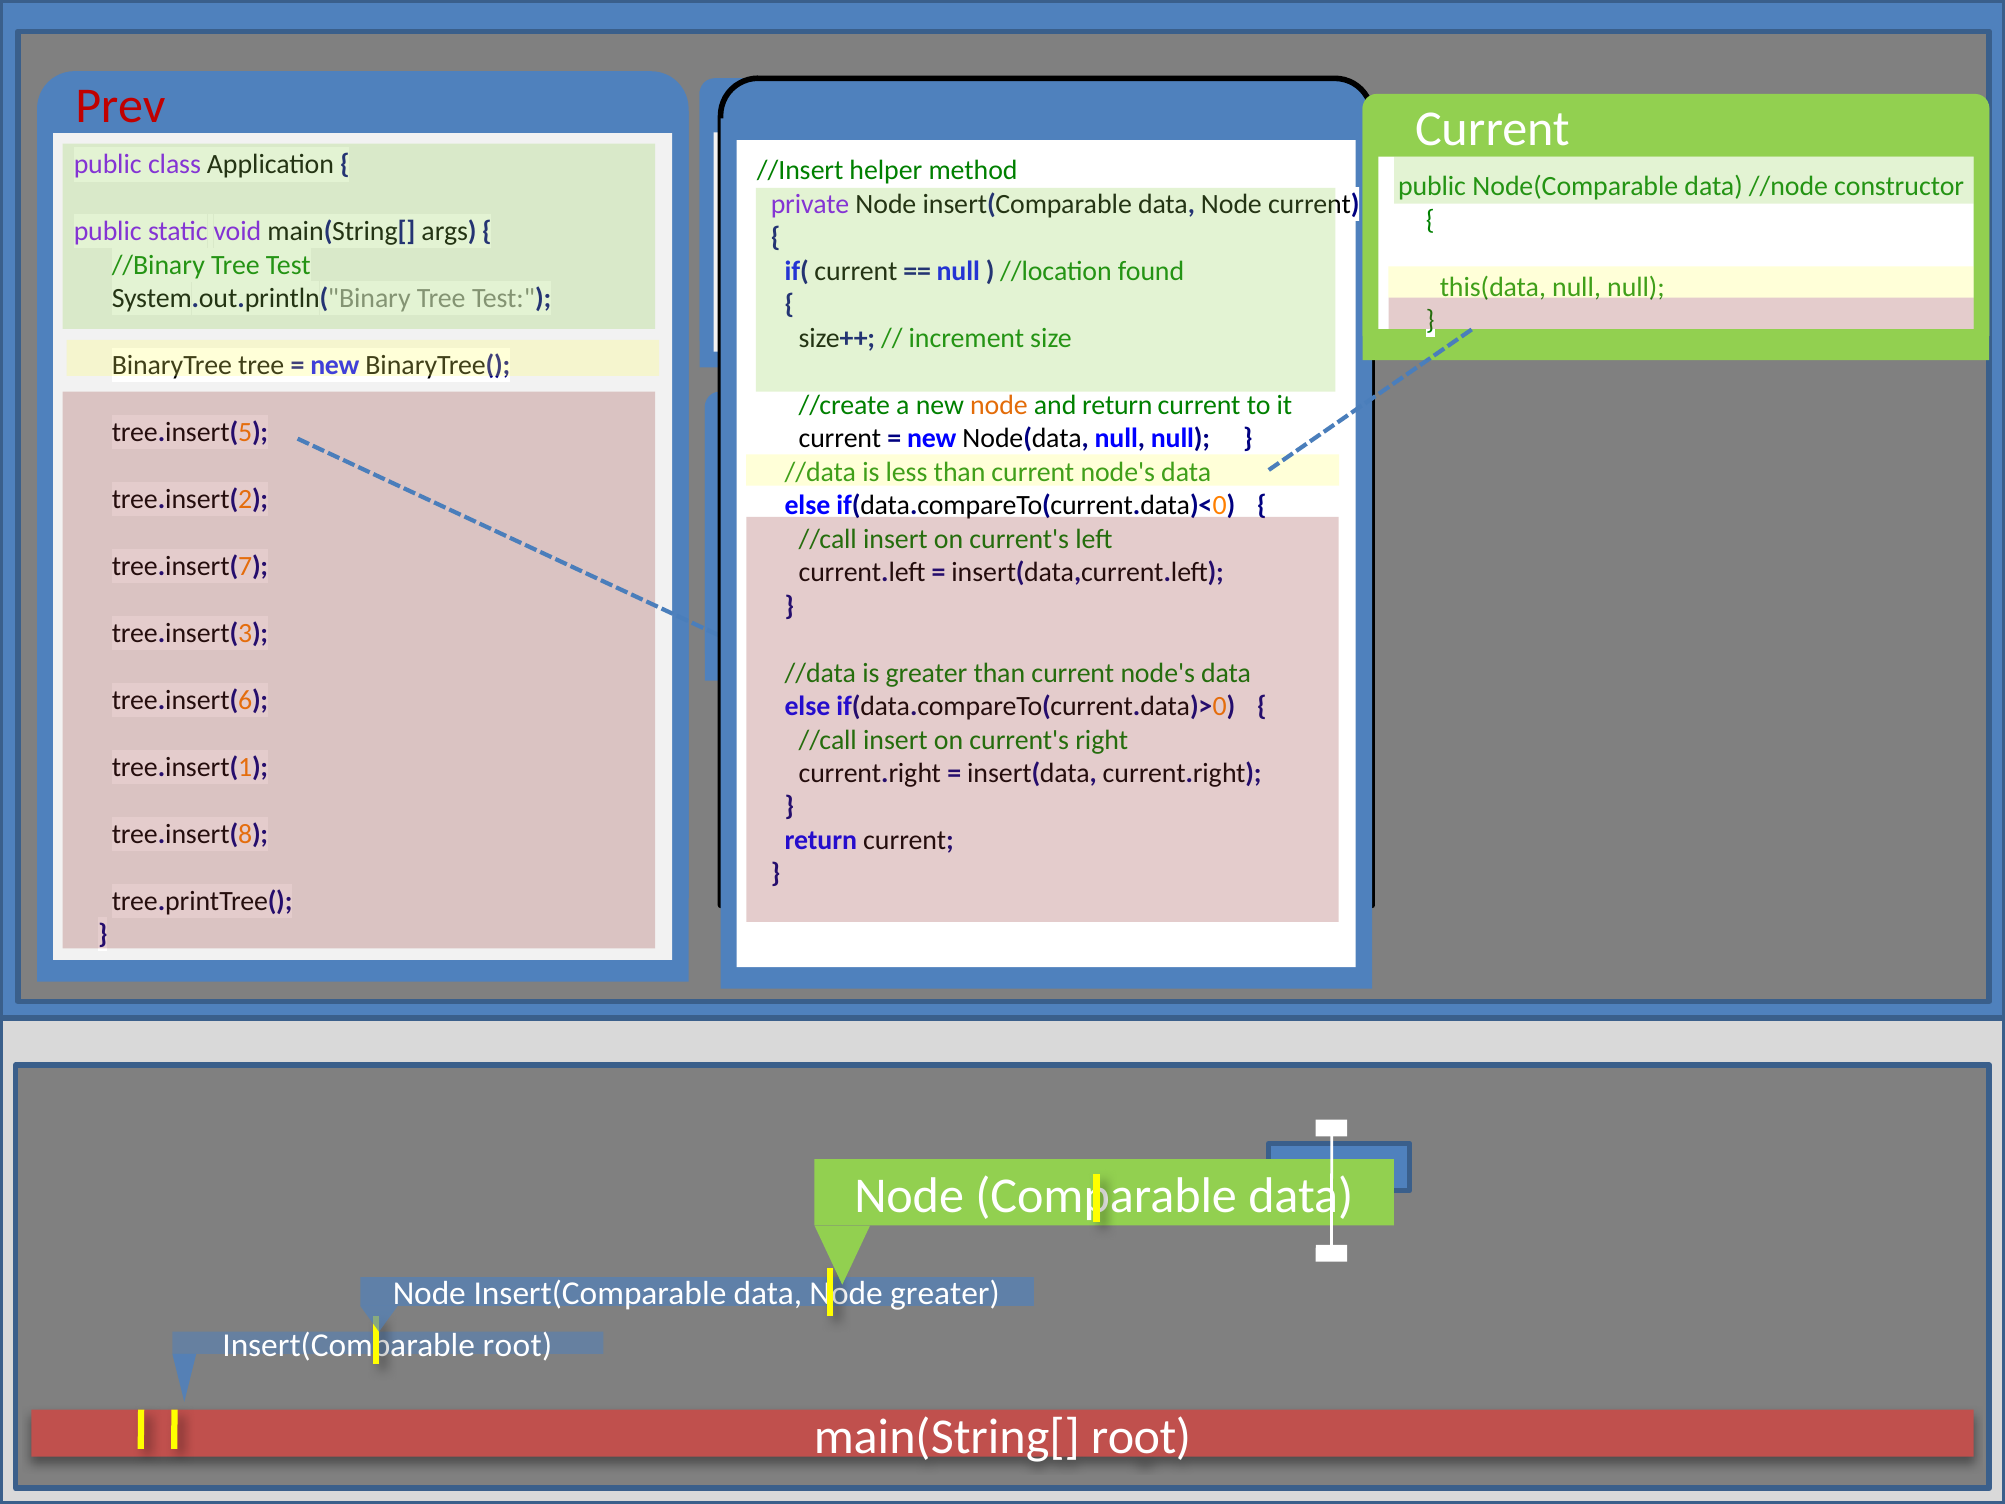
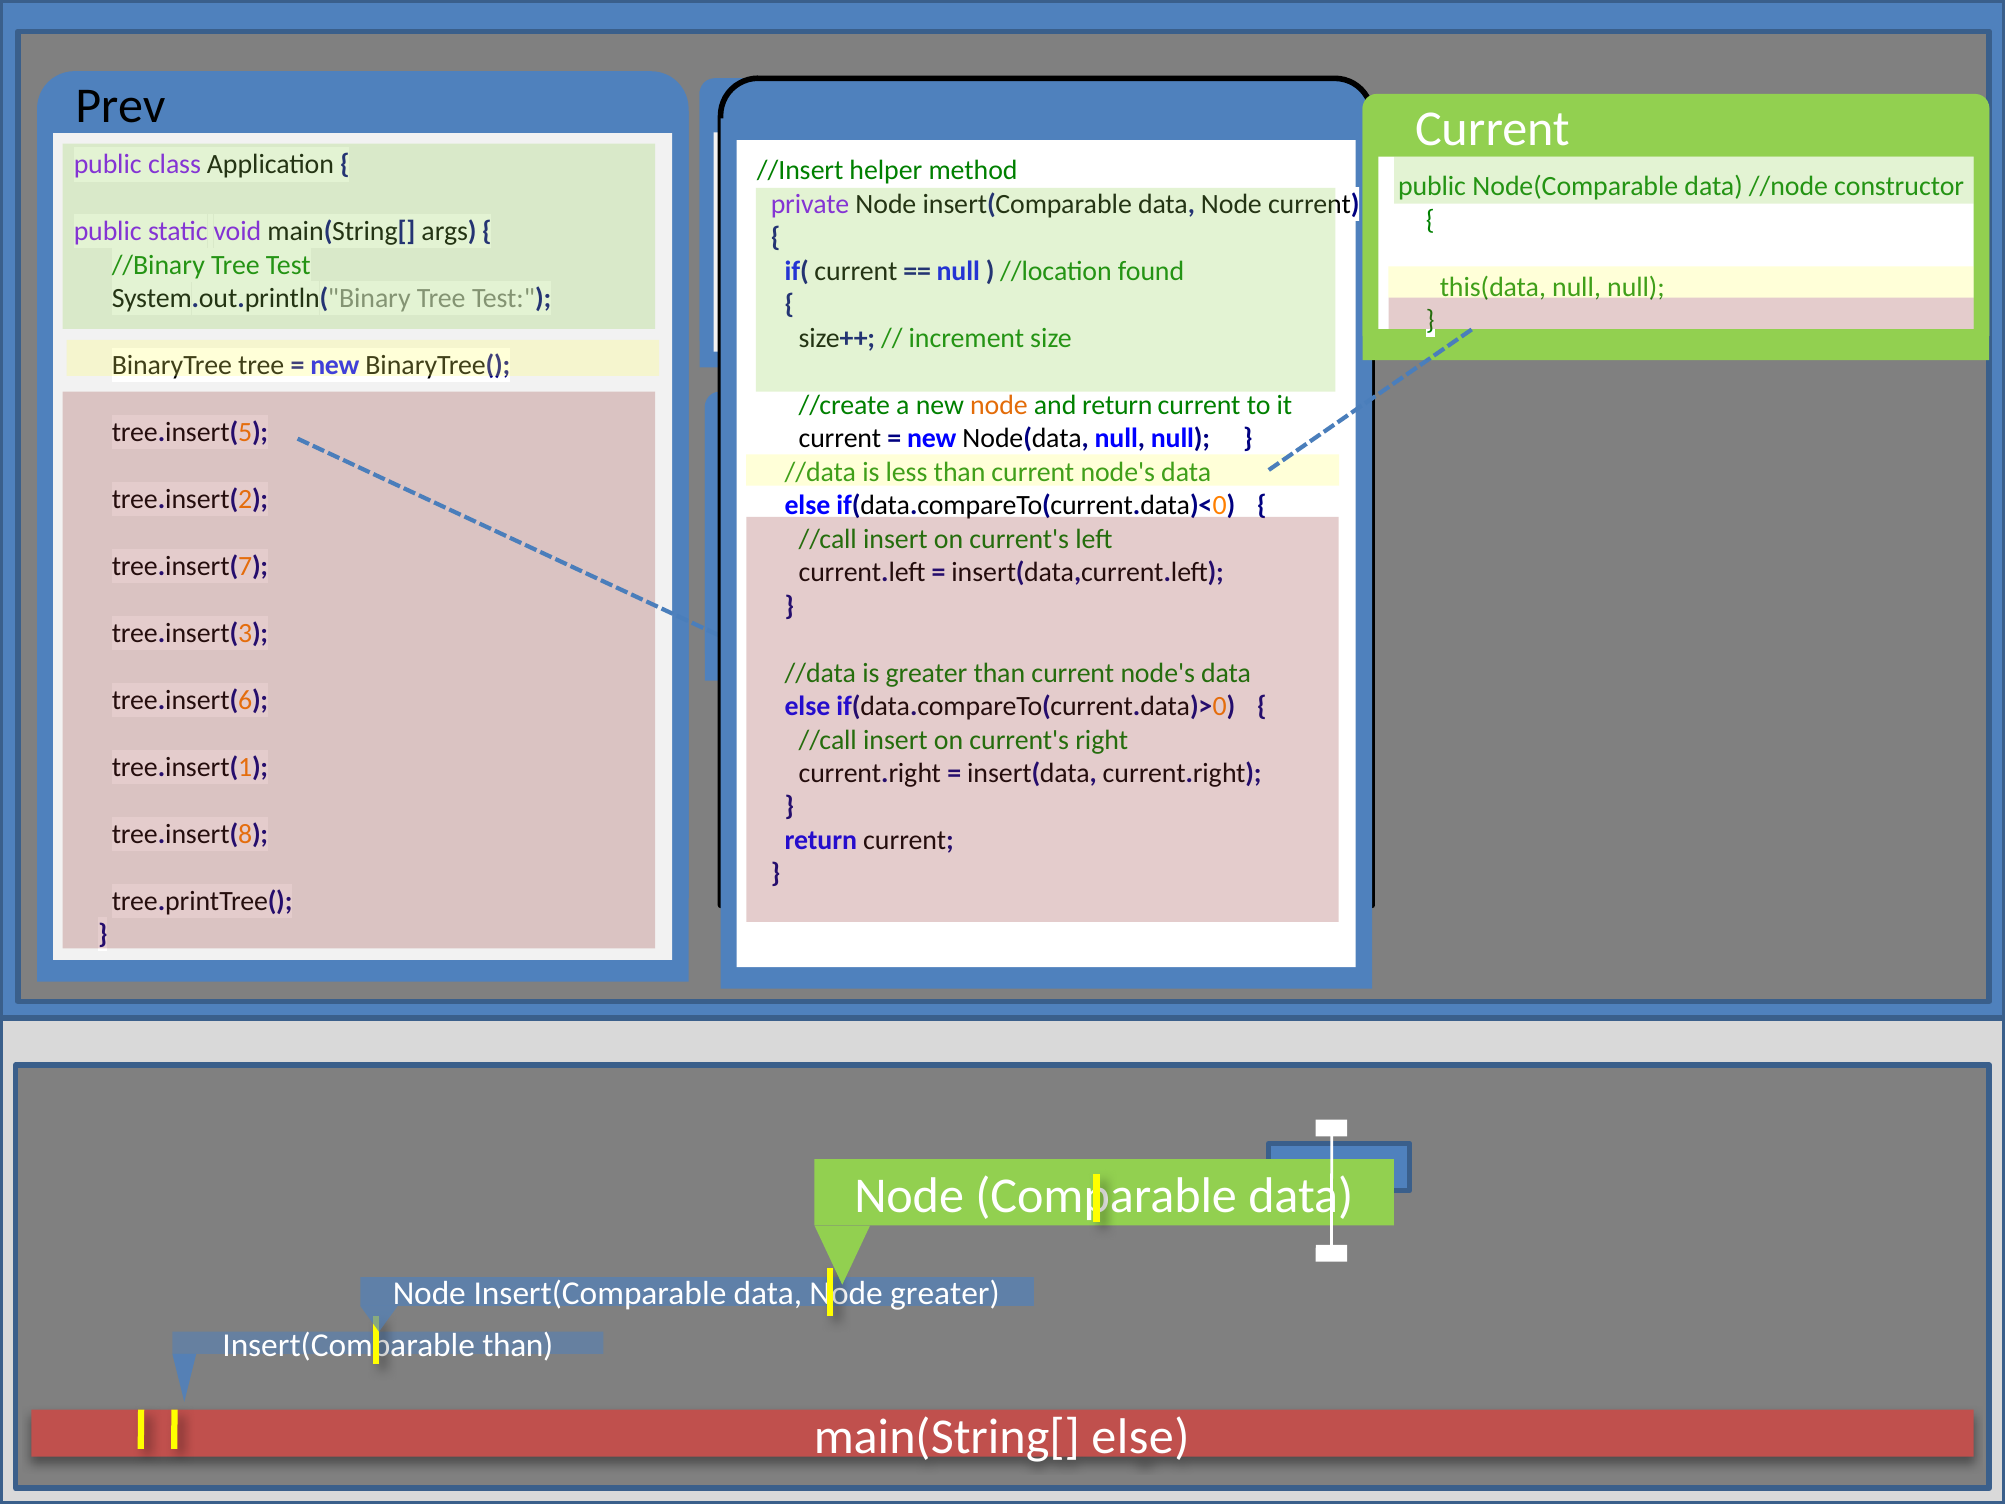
Prev colour: red -> black
root at (517, 1345): root -> than
main(String[ root: root -> else
